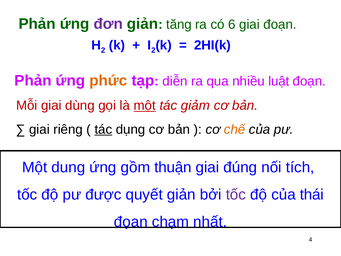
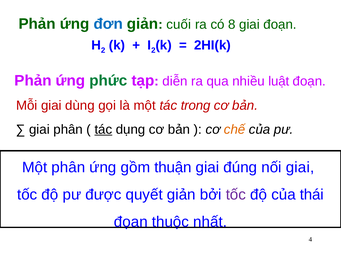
đơn colour: purple -> blue
tăng: tăng -> cuối
6: 6 -> 8
phức colour: orange -> green
một at (145, 105) underline: present -> none
giảm: giảm -> trong
giai riêng: riêng -> phân
Một dung: dung -> phân
nối tích: tích -> giai
chạm: chạm -> thuộc
